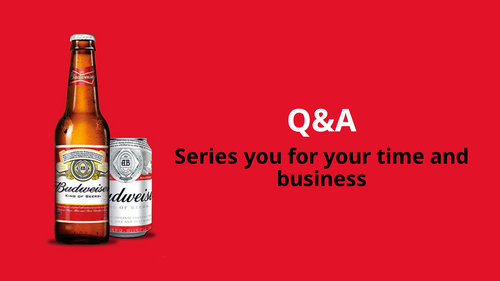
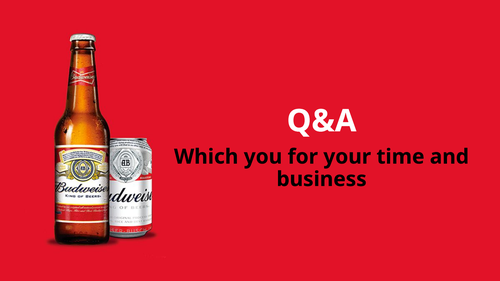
Series: Series -> Which
